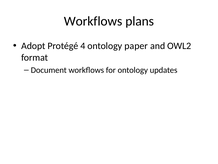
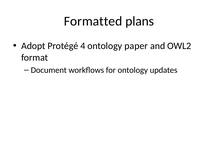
Workflows at (93, 21): Workflows -> Formatted
